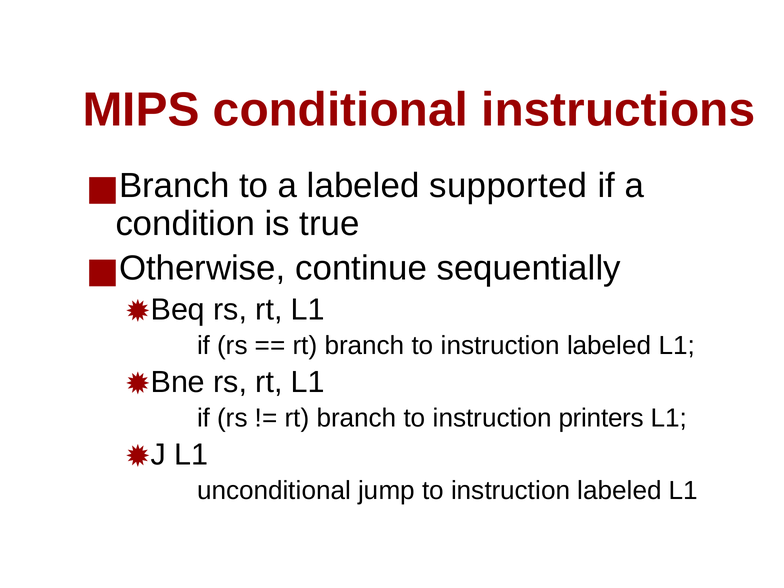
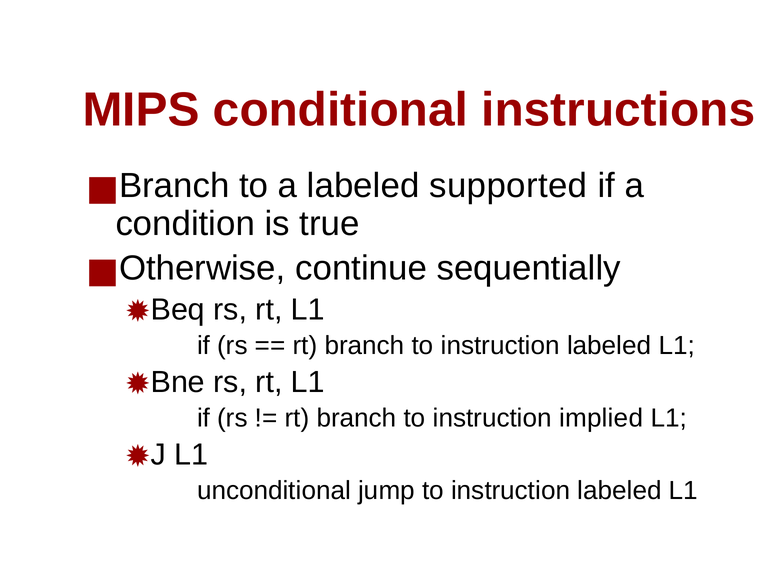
printers: printers -> implied
